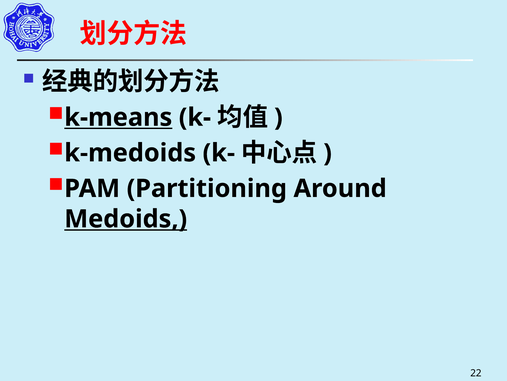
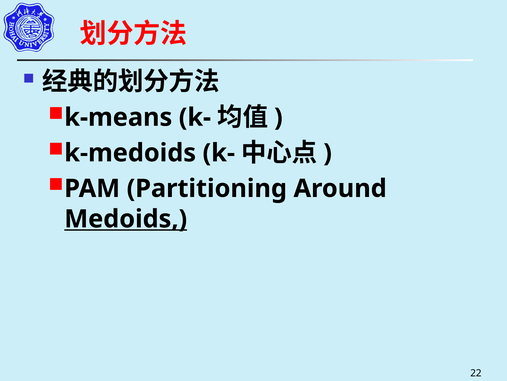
k-means underline: present -> none
